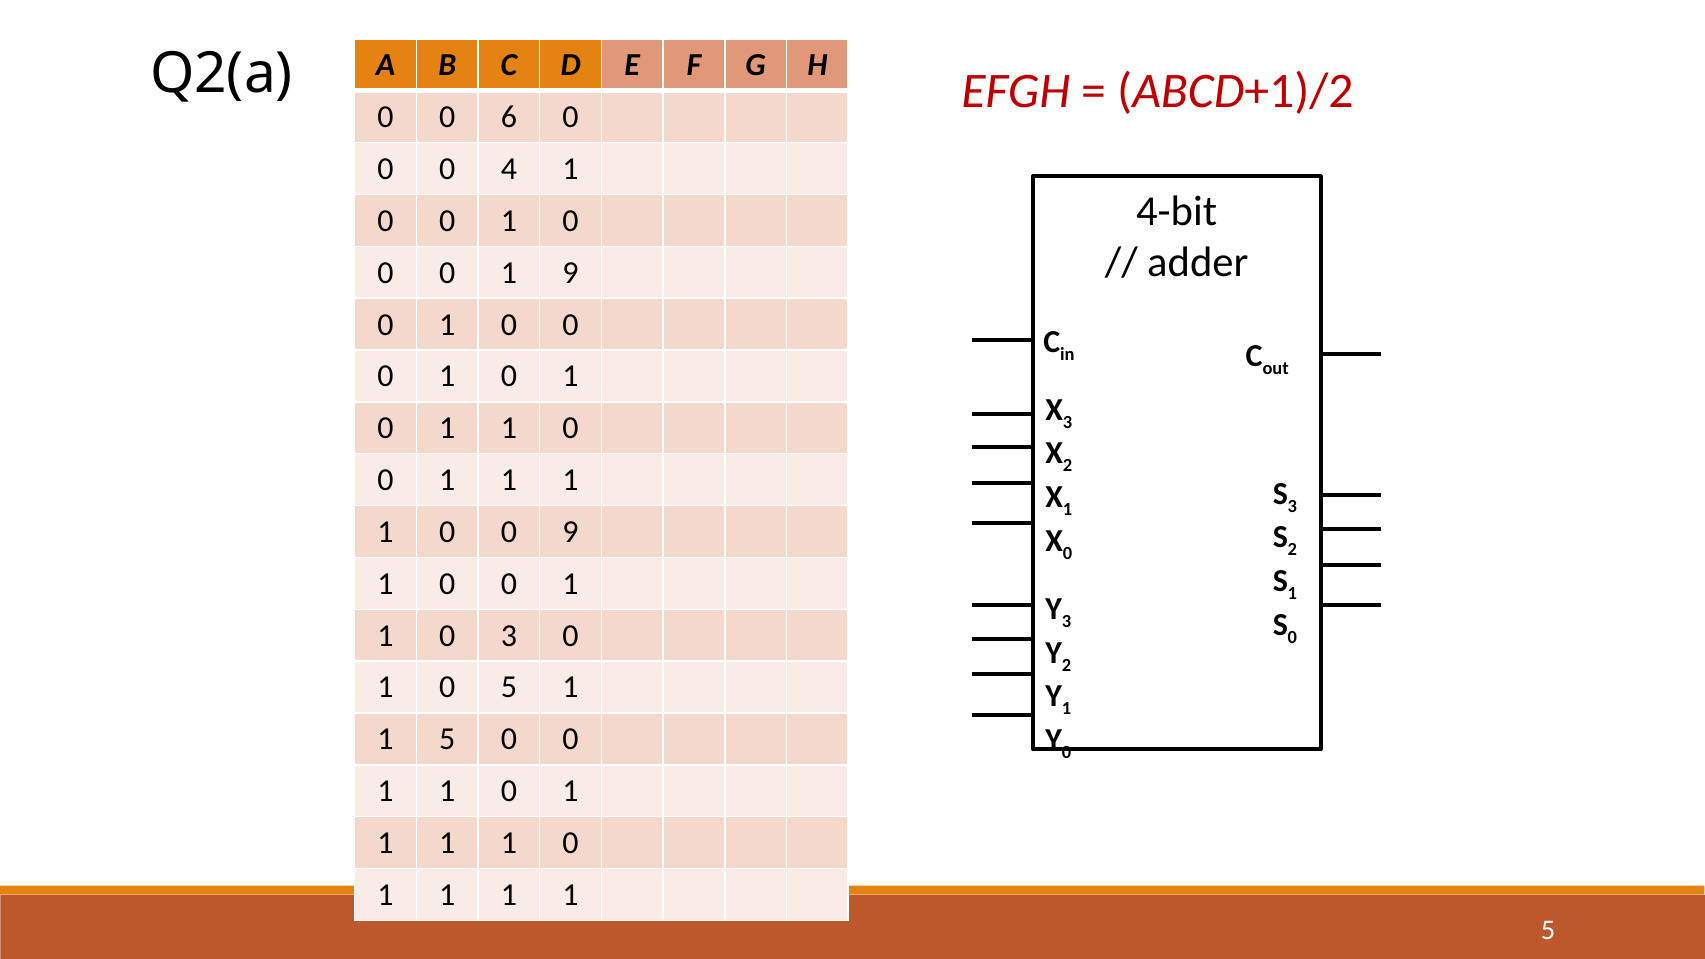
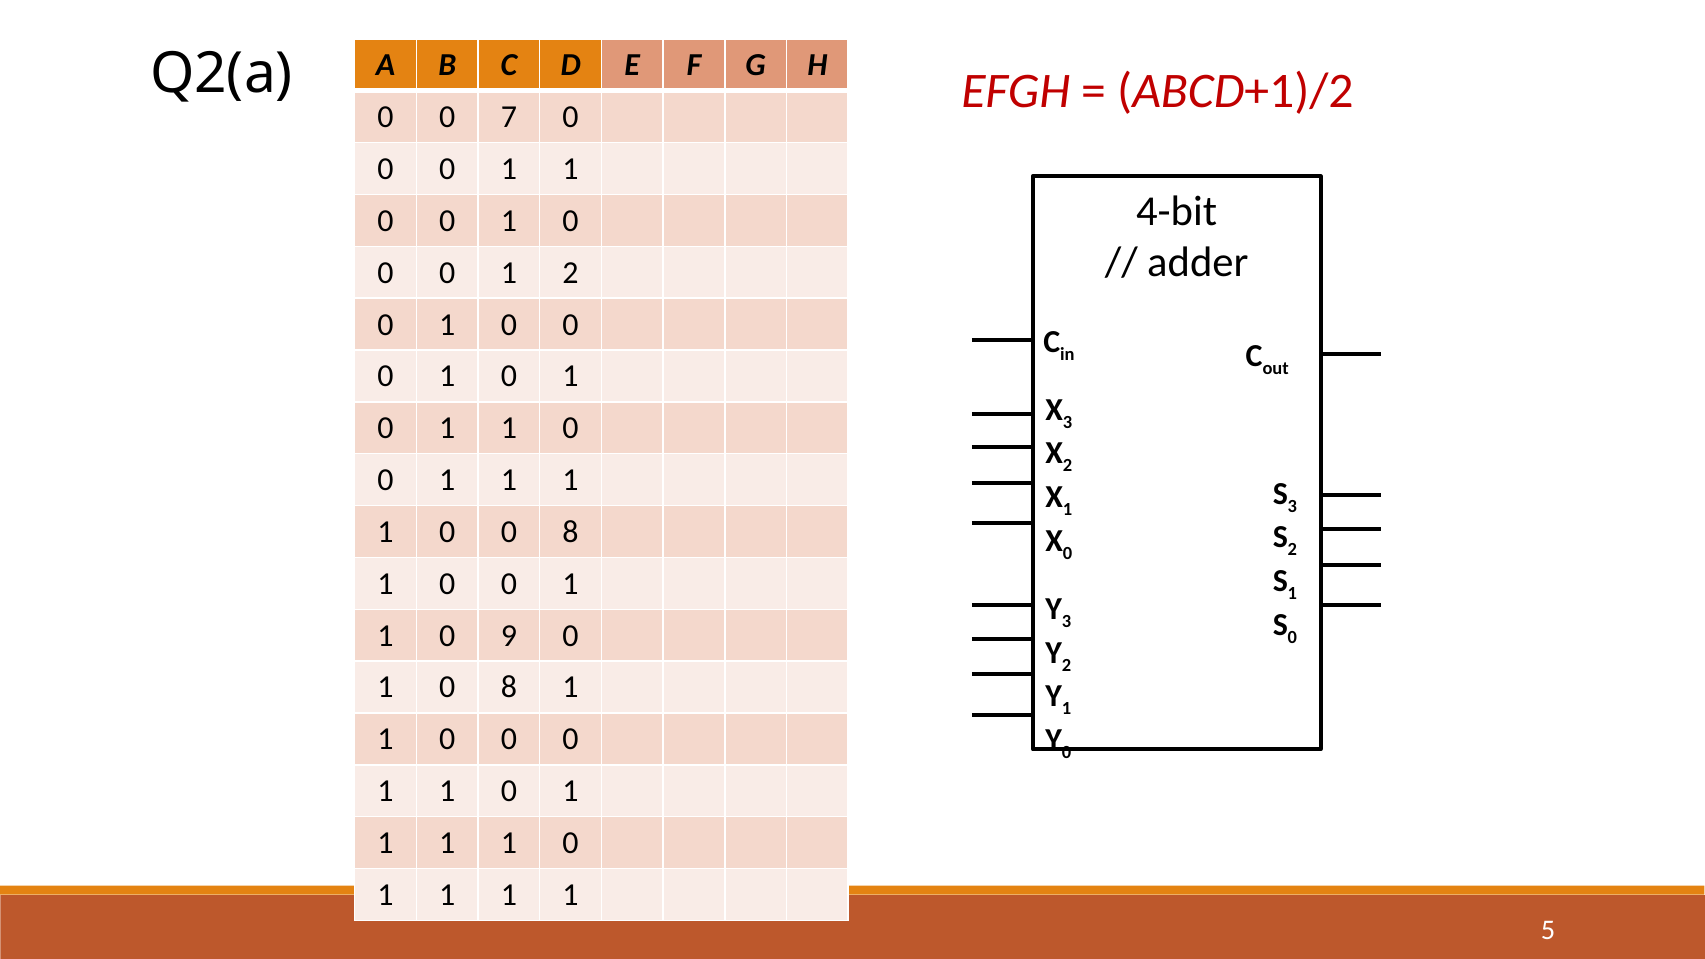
6: 6 -> 7
4 at (509, 169): 4 -> 1
1 9: 9 -> 2
0 0 9: 9 -> 8
0 3: 3 -> 9
1 0 5: 5 -> 8
5 at (447, 739): 5 -> 0
